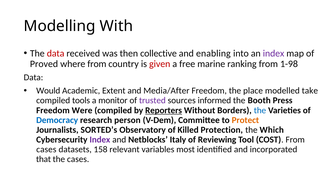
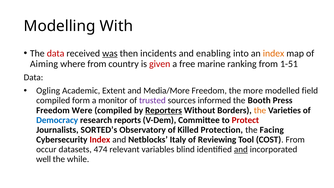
was underline: none -> present
collective: collective -> incidents
index at (274, 53) colour: purple -> orange
Proved: Proved -> Aiming
1-98: 1-98 -> 1-51
Would: Would -> Ogling
Media/After: Media/After -> Media/More
place: place -> more
take: take -> field
tools: tools -> form
the at (260, 110) colour: blue -> orange
person: person -> reports
Protect colour: orange -> red
Which: Which -> Facing
Index at (100, 139) colour: purple -> red
cases at (46, 149): cases -> occur
158: 158 -> 474
most: most -> blind
and at (241, 149) underline: none -> present
that: that -> well
the cases: cases -> while
